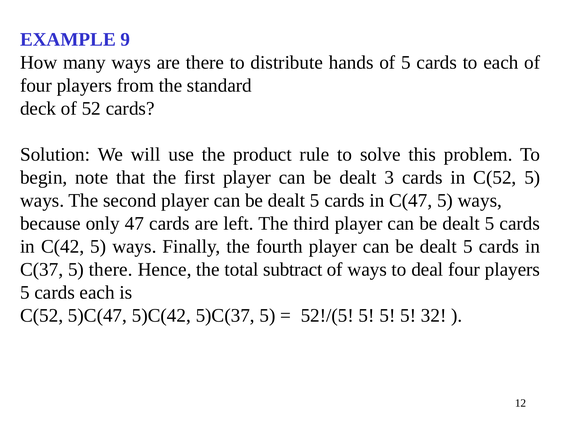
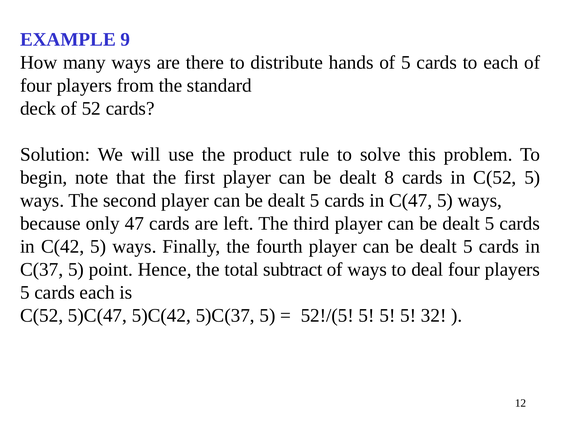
3: 3 -> 8
5 there: there -> point
